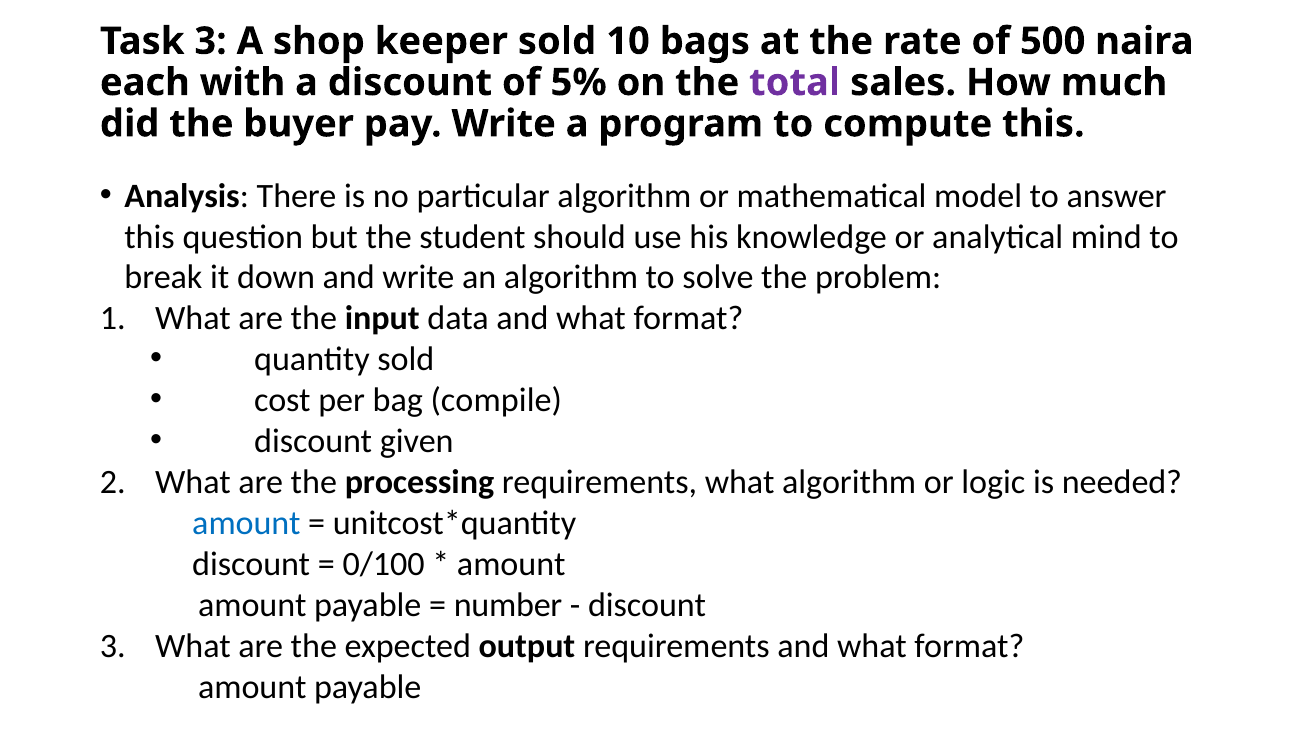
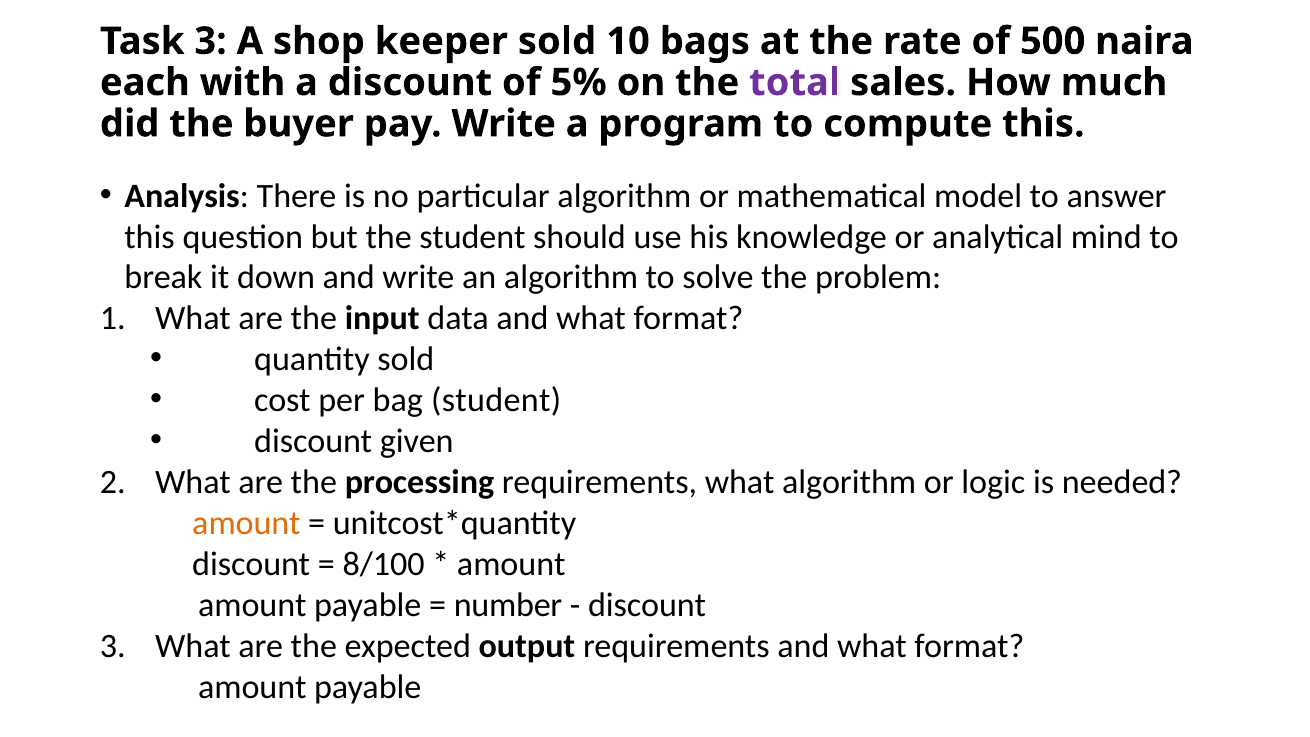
bag compile: compile -> student
amount at (246, 523) colour: blue -> orange
0/100: 0/100 -> 8/100
